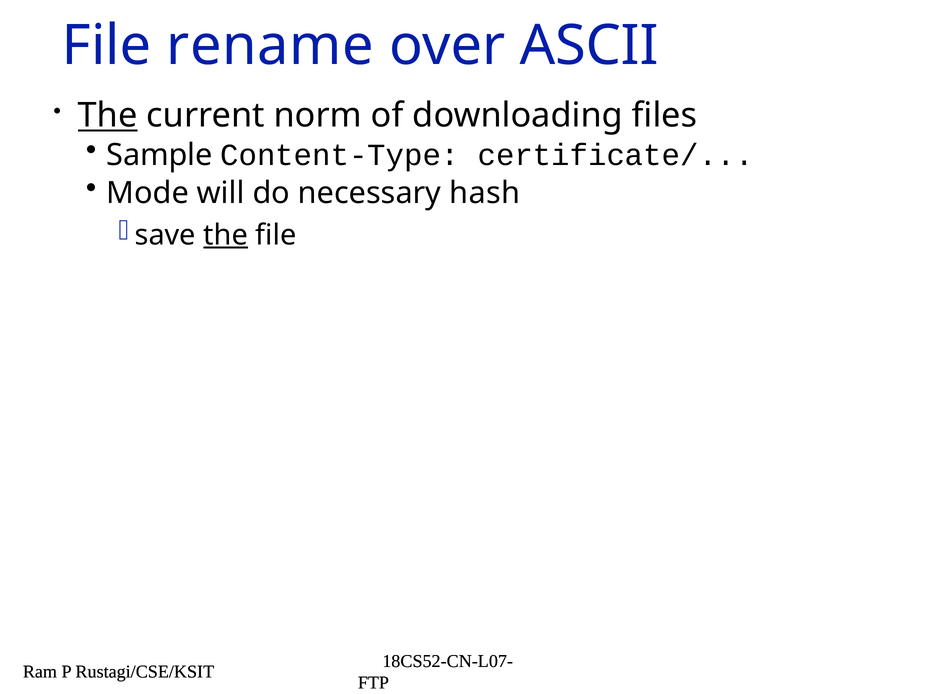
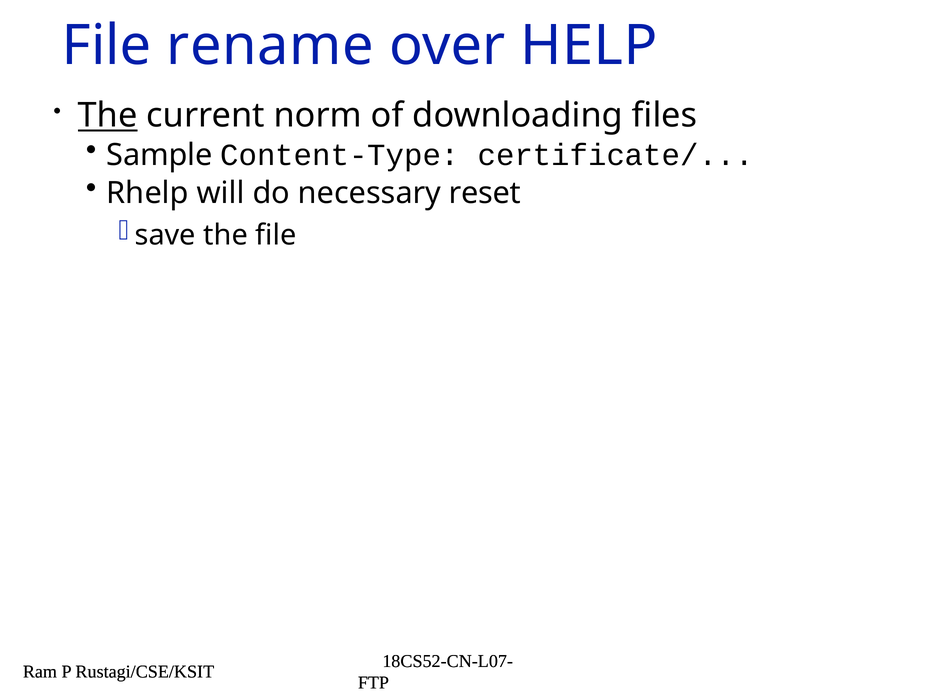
ASCII: ASCII -> HELP
Mode: Mode -> Rhelp
hash: hash -> reset
the at (226, 235) underline: present -> none
